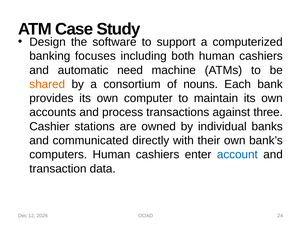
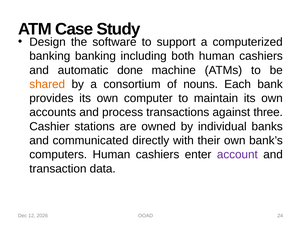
banking focuses: focuses -> banking
need: need -> done
account colour: blue -> purple
